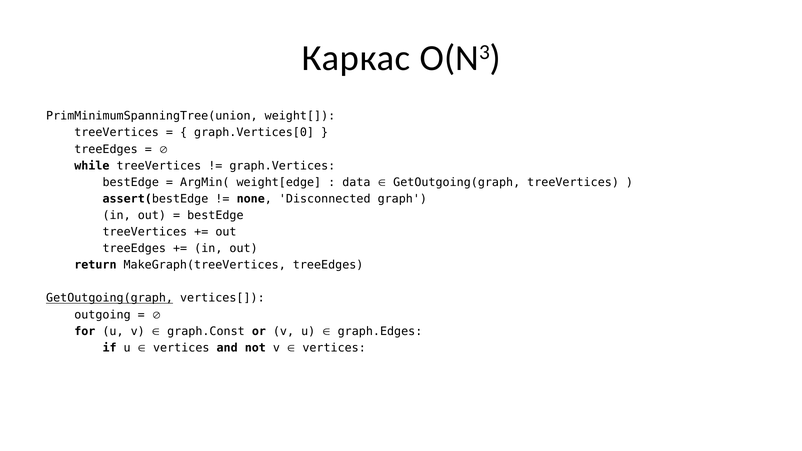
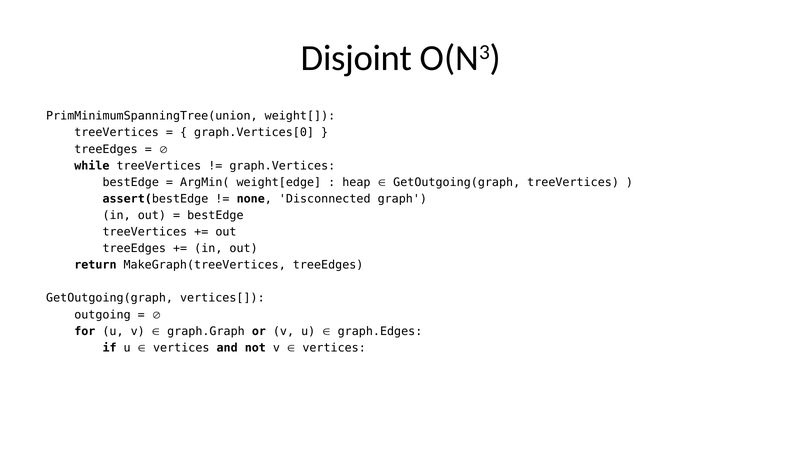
Каркас: Каркас -> Disjoint
data: data -> heap
GetOutgoing(graph at (110, 298) underline: present -> none
graph.Const: graph.Const -> graph.Graph
